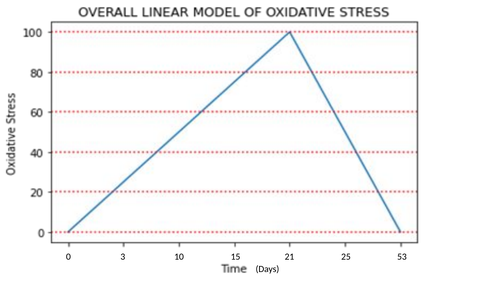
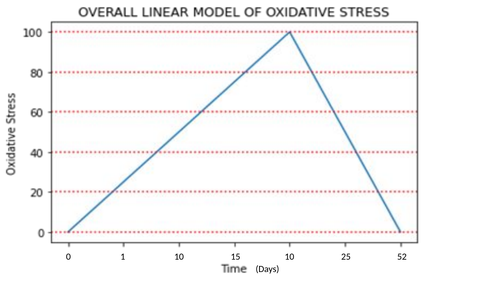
3: 3 -> 1
15 21: 21 -> 10
53: 53 -> 52
